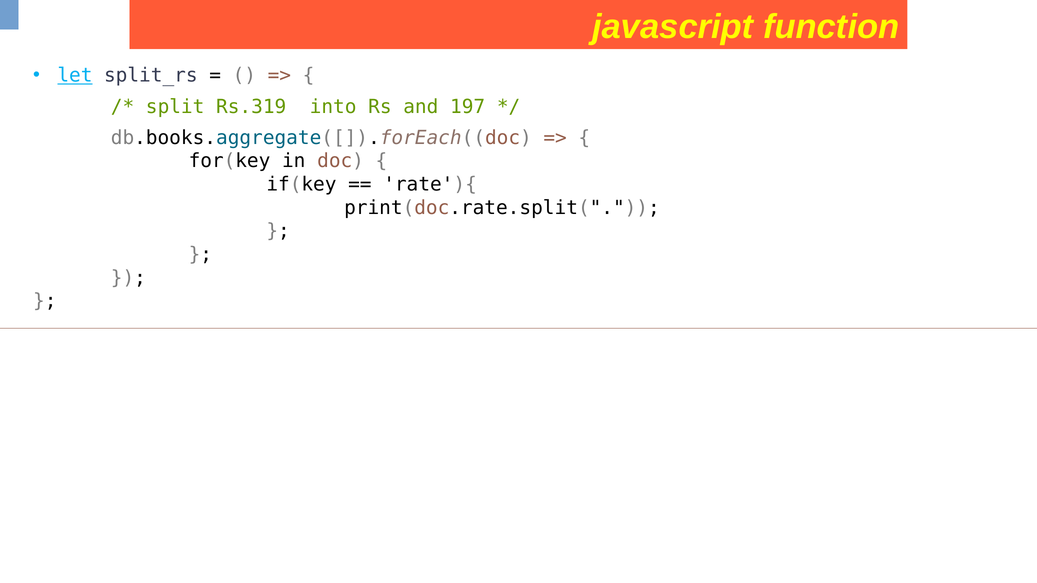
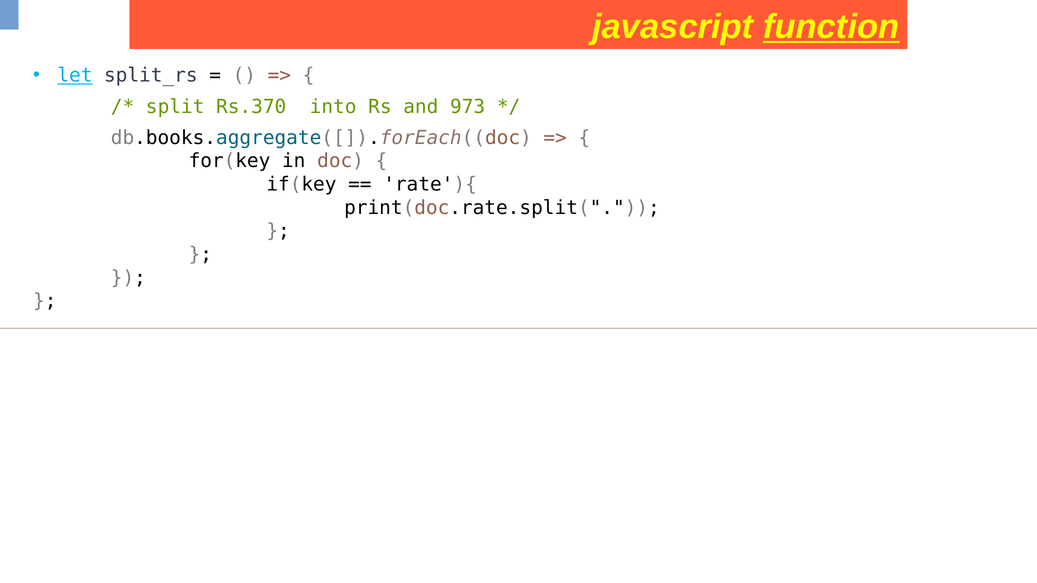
function underline: none -> present
Rs.319: Rs.319 -> Rs.370
197: 197 -> 973
